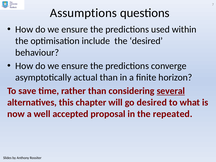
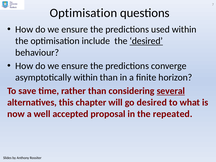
Assumptions at (83, 13): Assumptions -> Optimisation
desired at (146, 41) underline: none -> present
asymptotically actual: actual -> within
